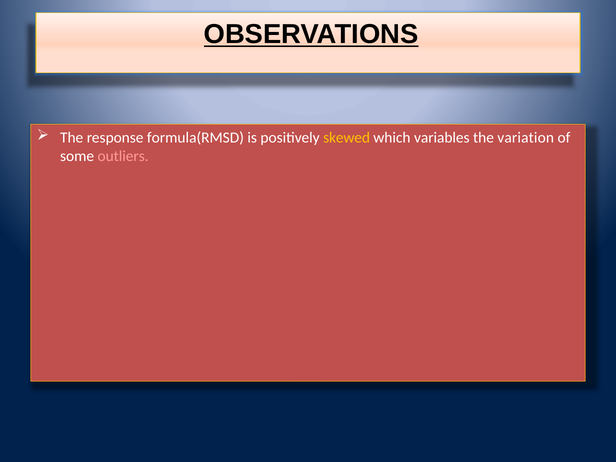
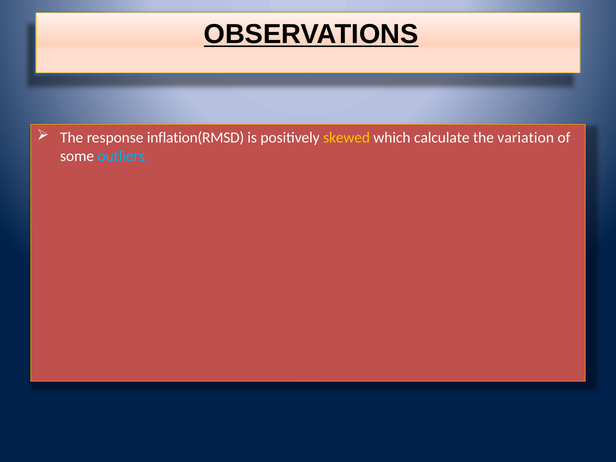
formula(RMSD: formula(RMSD -> inflation(RMSD
variables: variables -> calculate
outliers colour: pink -> light blue
